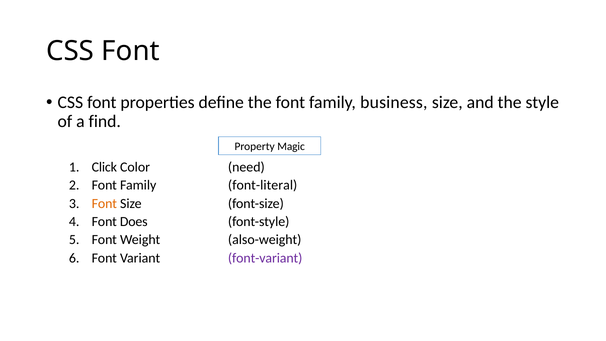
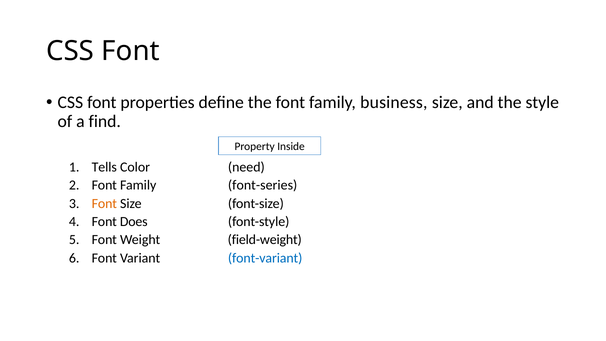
Magic: Magic -> Inside
Click: Click -> Tells
font-literal: font-literal -> font-series
also-weight: also-weight -> field-weight
font-variant colour: purple -> blue
